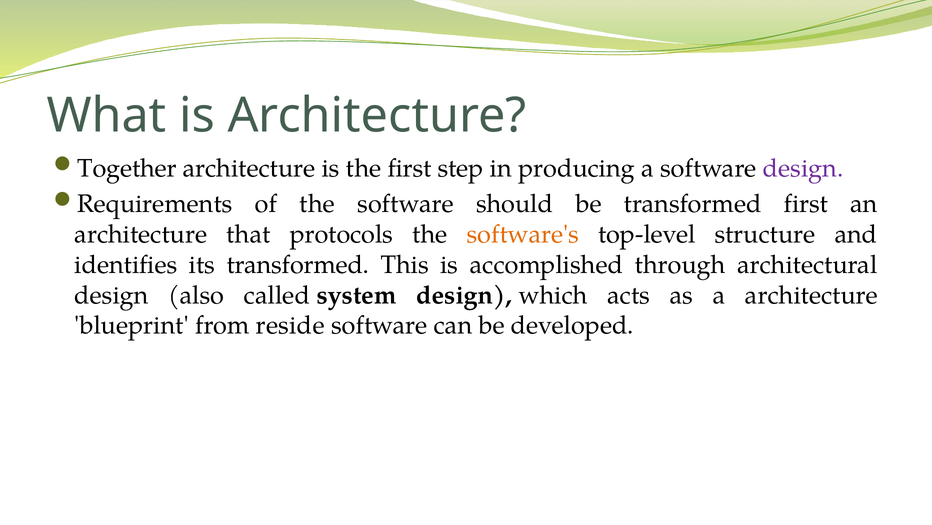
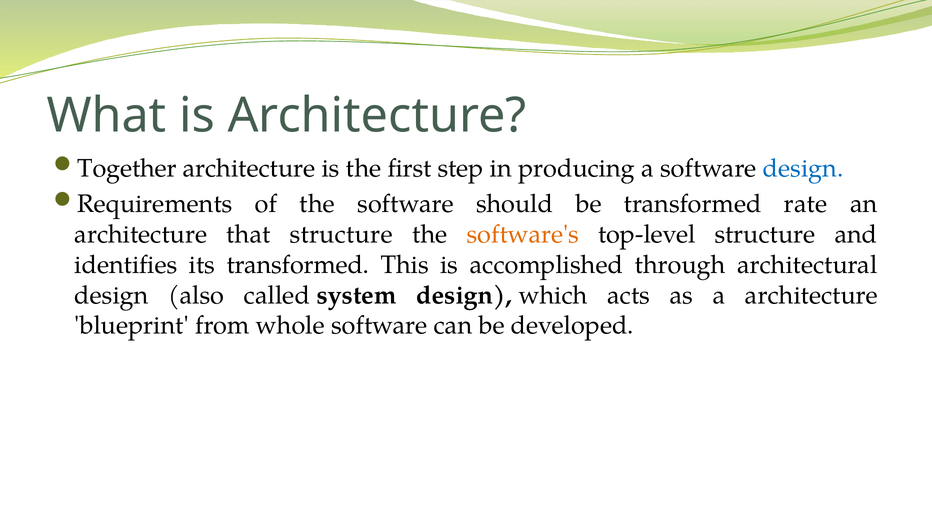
design at (803, 168) colour: purple -> blue
transformed first: first -> rate
that protocols: protocols -> structure
reside: reside -> whole
